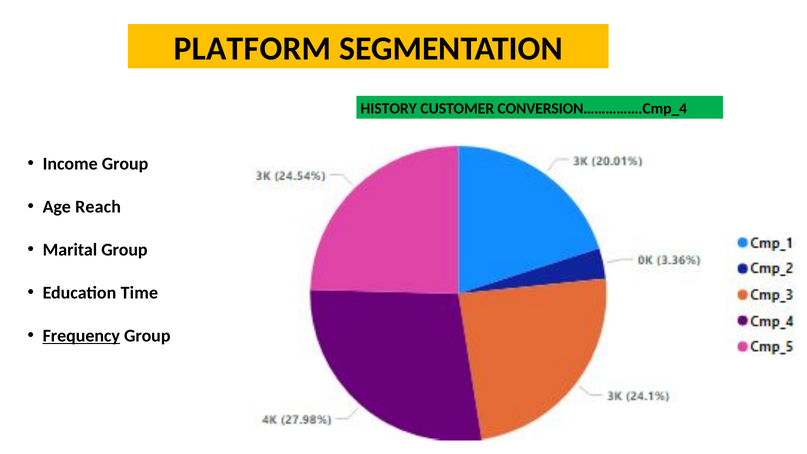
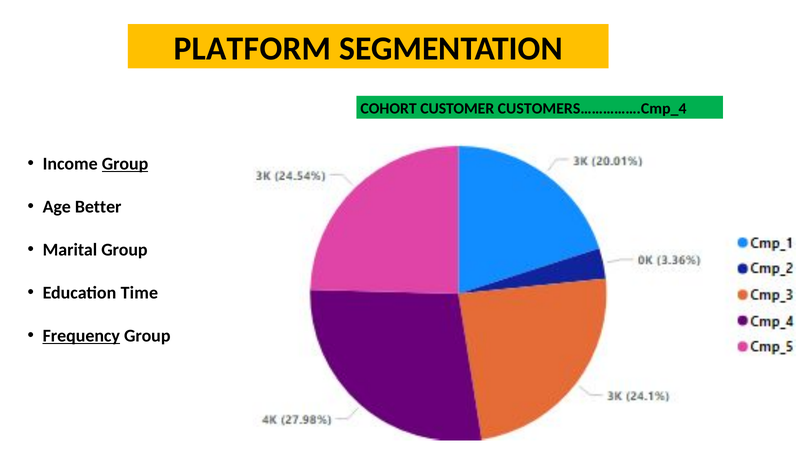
HISTORY: HISTORY -> COHORT
CONVERSION…………….Cmp_4: CONVERSION…………….Cmp_4 -> CUSTOMERS…………….Cmp_4
Group at (125, 164) underline: none -> present
Reach: Reach -> Better
